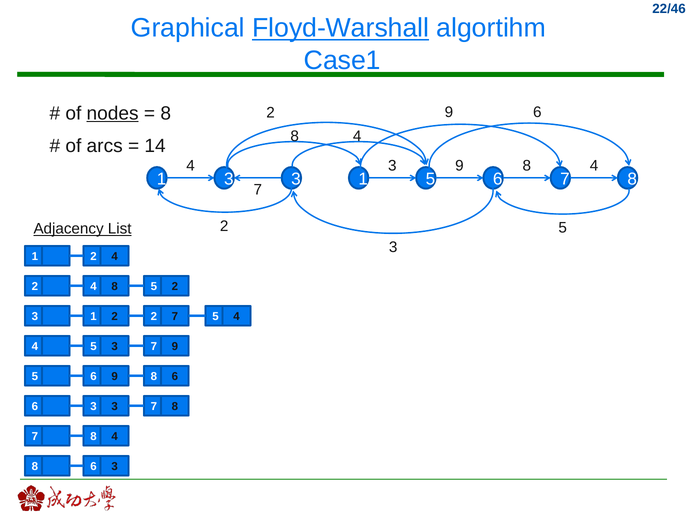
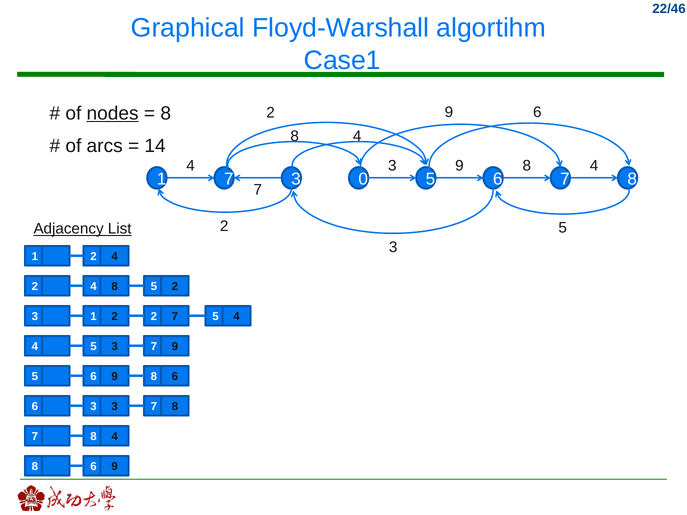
Floyd-Warshall underline: present -> none
1 3: 3 -> 7
3 1: 1 -> 0
3 at (115, 467): 3 -> 9
